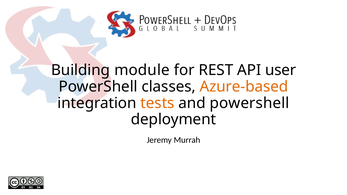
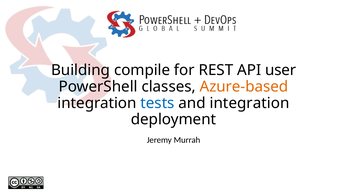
module: module -> compile
tests colour: orange -> blue
and powershell: powershell -> integration
